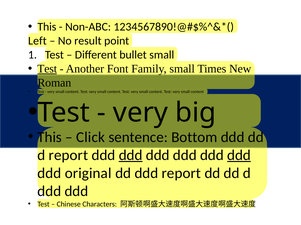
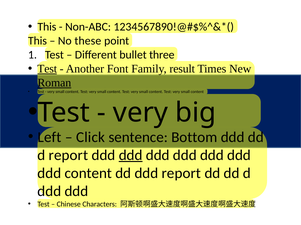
Left at (37, 41): Left -> This
result: result -> these
bullet small: small -> three
Family small: small -> result
Roman underline: none -> present
This at (50, 138): This -> Left
ddd at (239, 156) underline: present -> none
ddd original: original -> content
